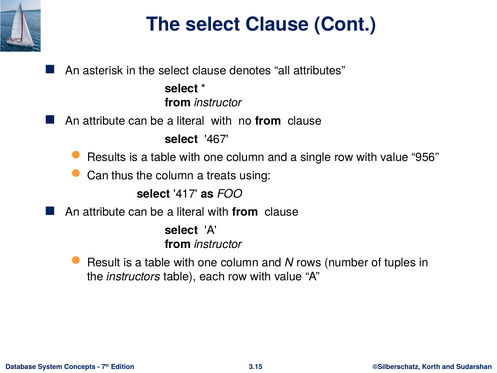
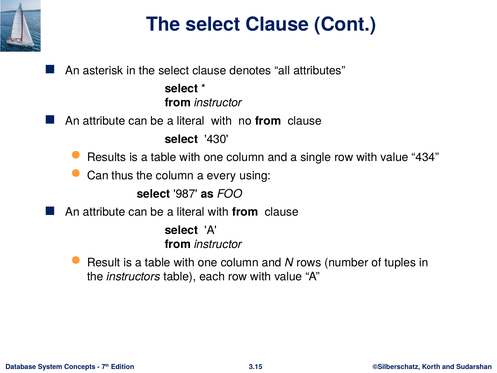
467: 467 -> 430
956: 956 -> 434
treats: treats -> every
417: 417 -> 987
